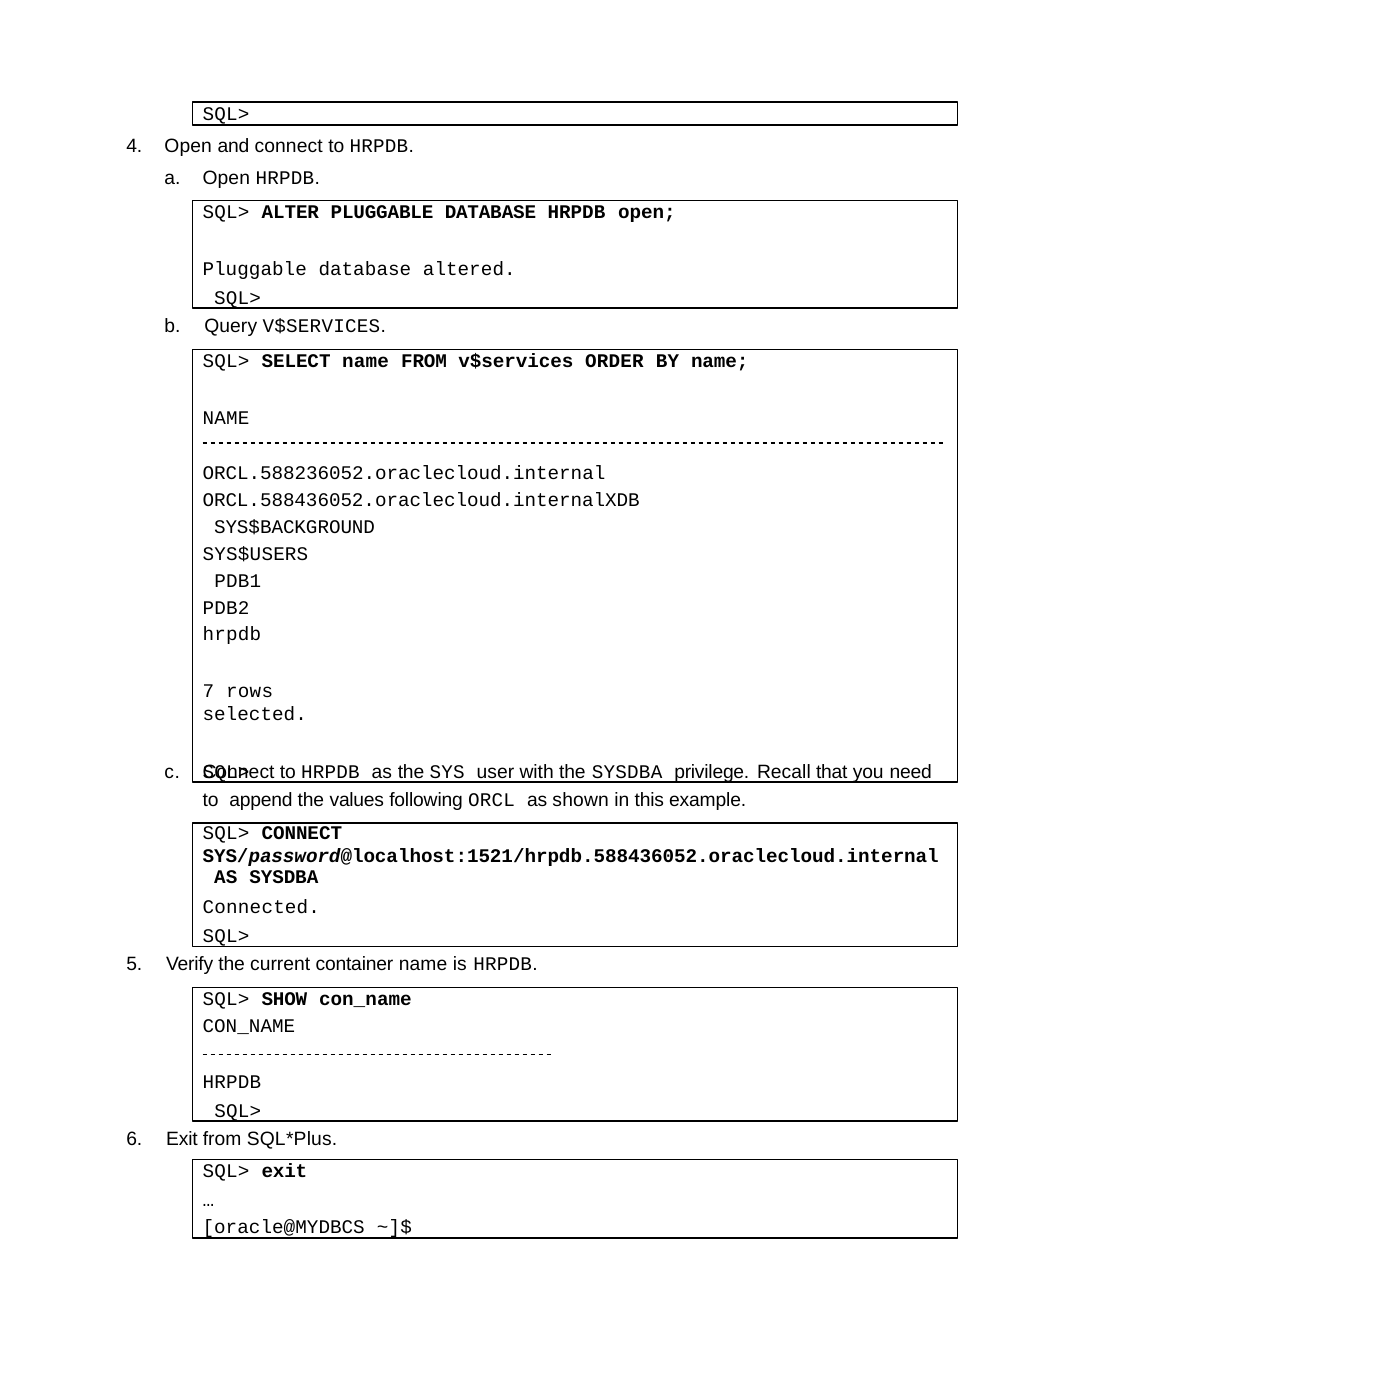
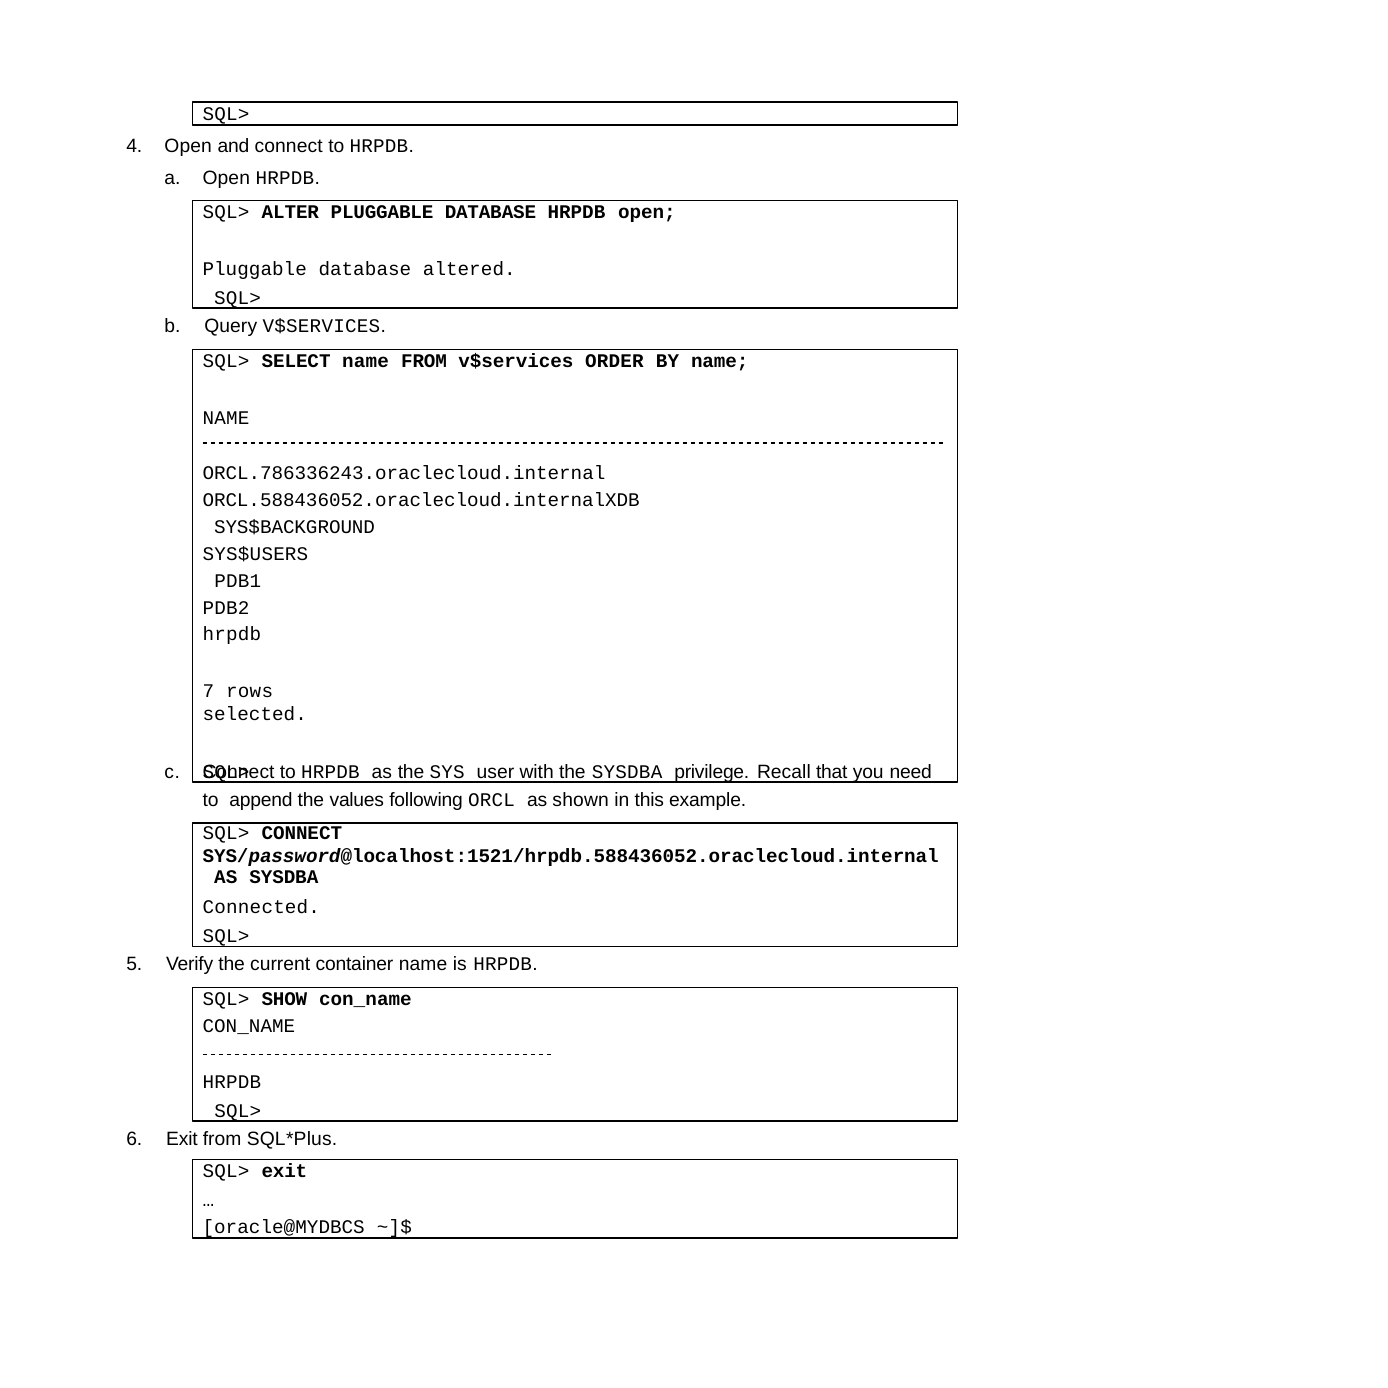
ORCL.588236052.oraclecloud.internal: ORCL.588236052.oraclecloud.internal -> ORCL.786336243.oraclecloud.internal
